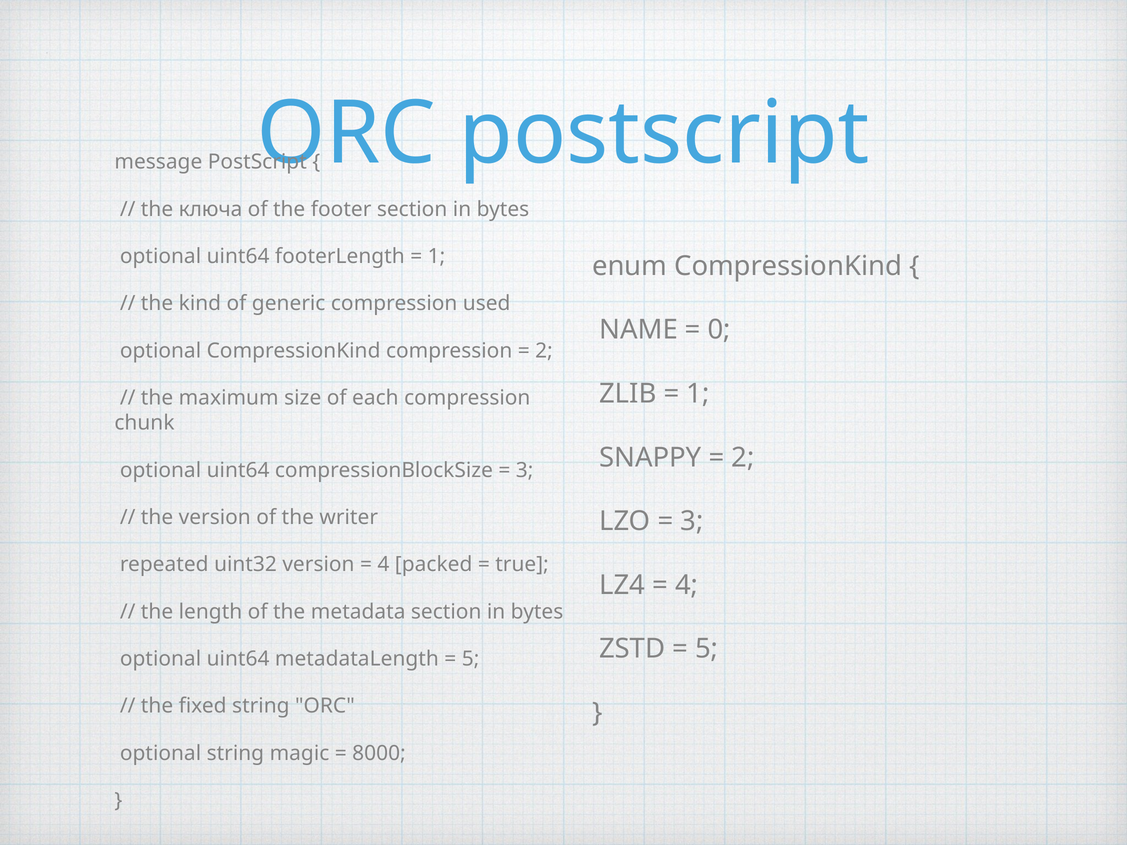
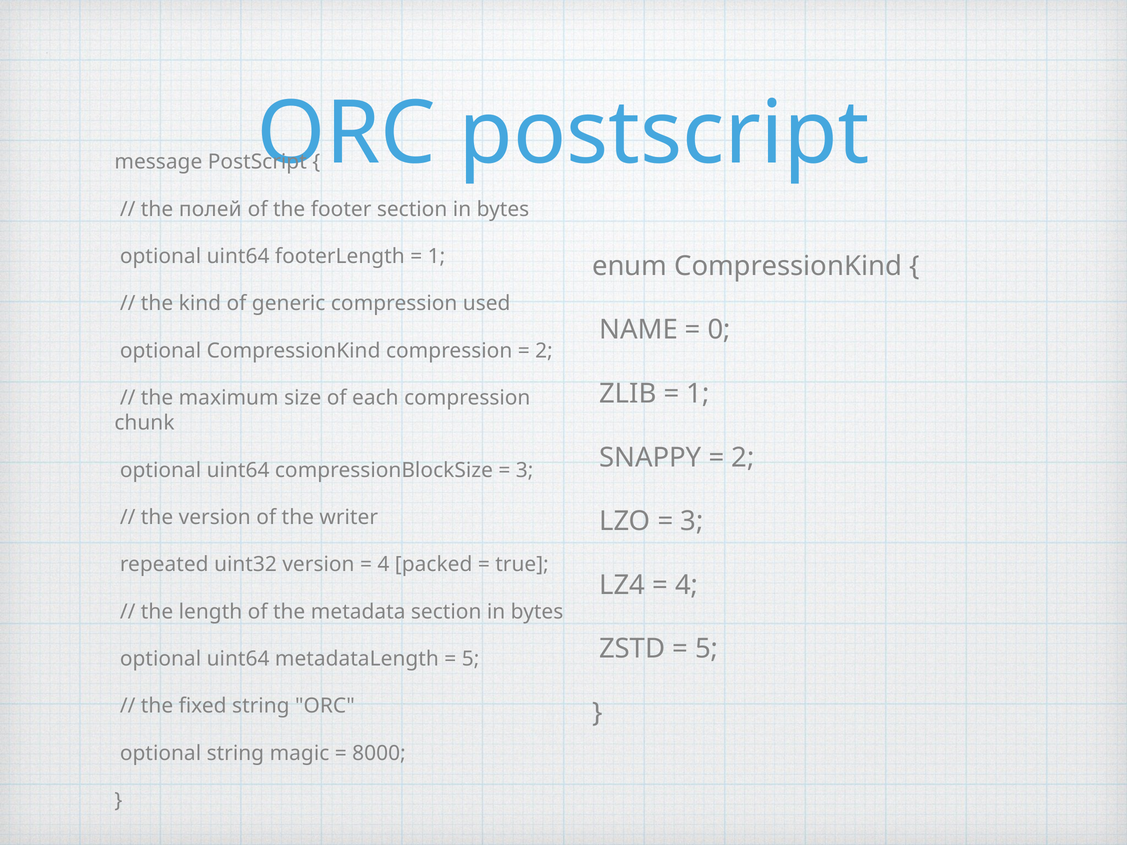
ключа: ключа -> полей
